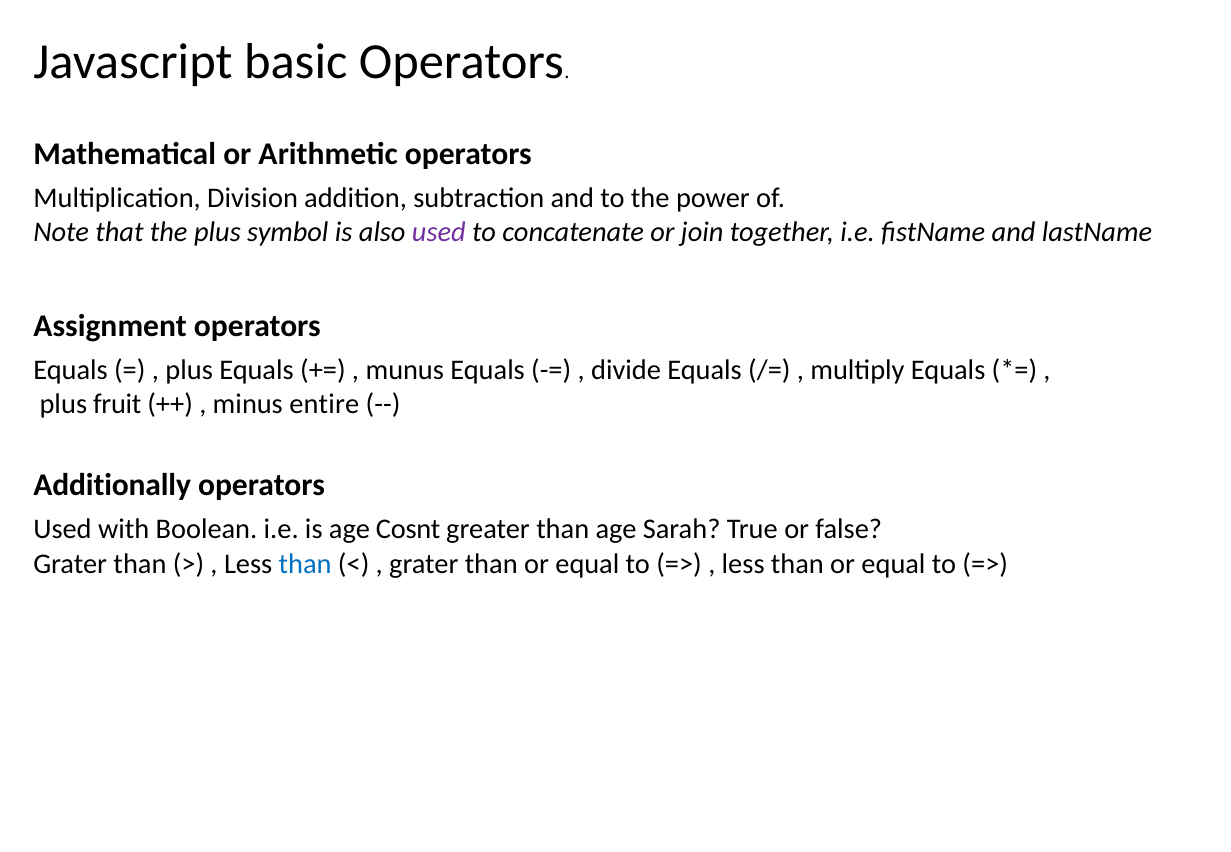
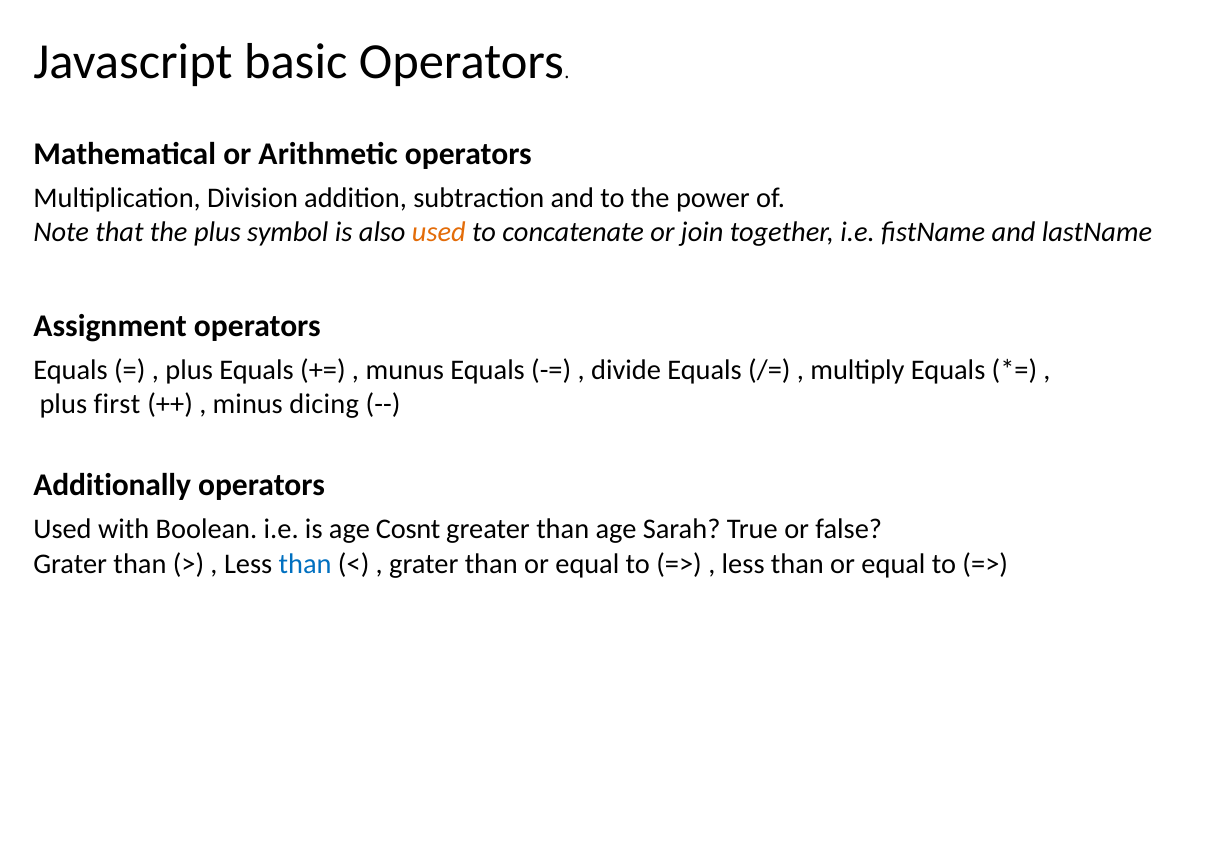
used at (439, 232) colour: purple -> orange
fruit: fruit -> first
entire: entire -> dicing
